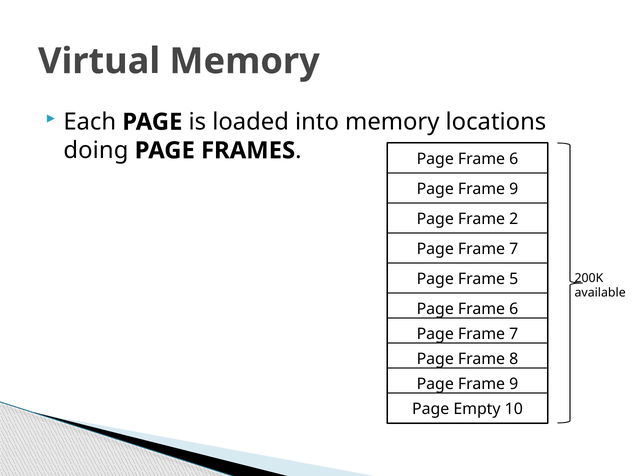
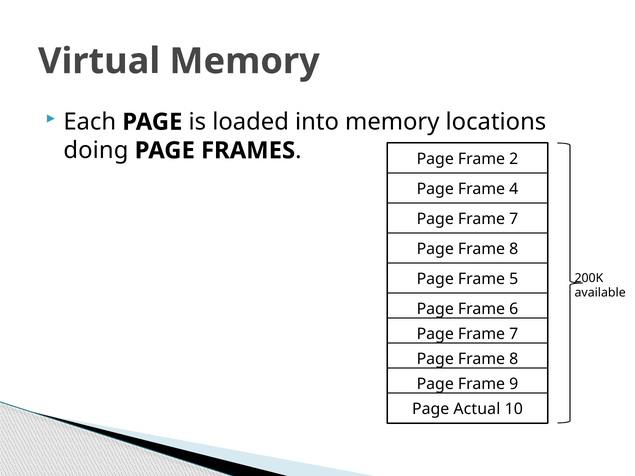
6 at (514, 159): 6 -> 2
9 at (514, 189): 9 -> 4
2 at (514, 219): 2 -> 7
7 at (514, 249): 7 -> 8
Empty: Empty -> Actual
